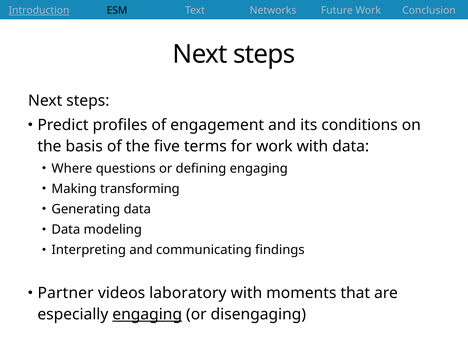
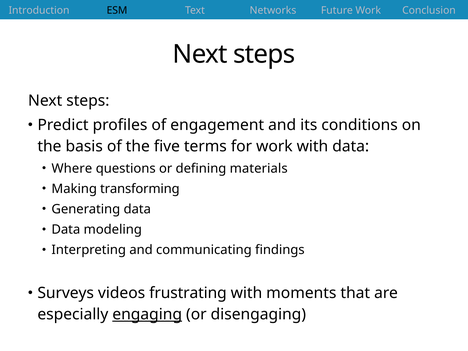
Introduction underline: present -> none
defining engaging: engaging -> materials
Partner: Partner -> Surveys
laboratory: laboratory -> frustrating
